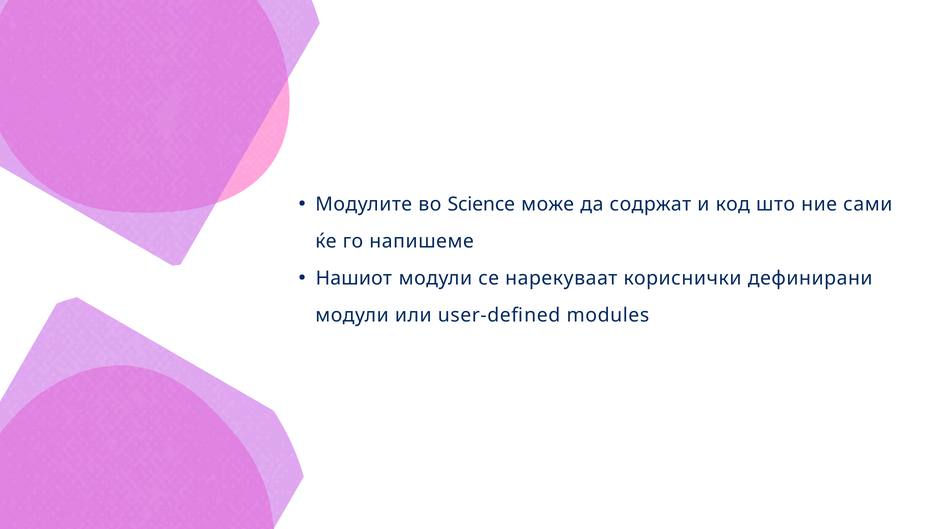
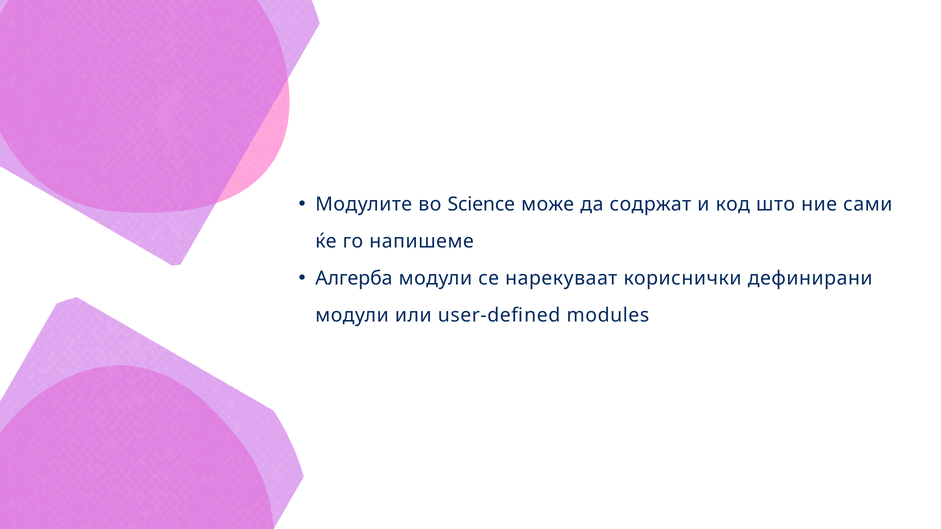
Нашиот: Нашиот -> Алгерба
